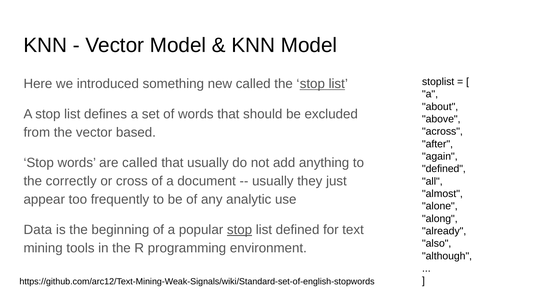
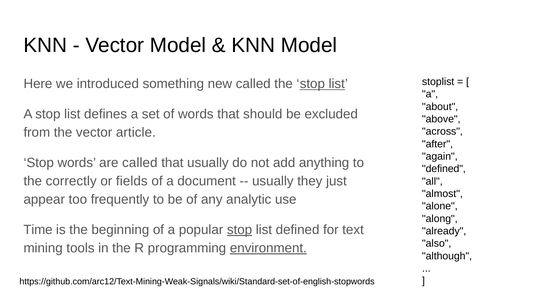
based: based -> article
cross: cross -> fields
Data: Data -> Time
environment underline: none -> present
